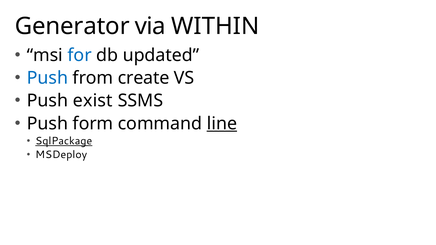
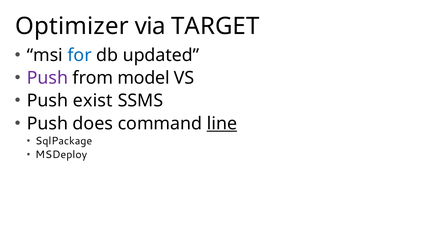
Generator: Generator -> Optimizer
WITHIN: WITHIN -> TARGET
Push at (47, 78) colour: blue -> purple
create: create -> model
form: form -> does
SqlPackage underline: present -> none
